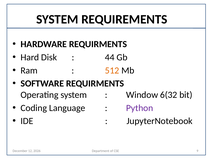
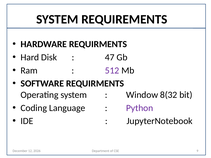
44: 44 -> 47
512 colour: orange -> purple
6(32: 6(32 -> 8(32
